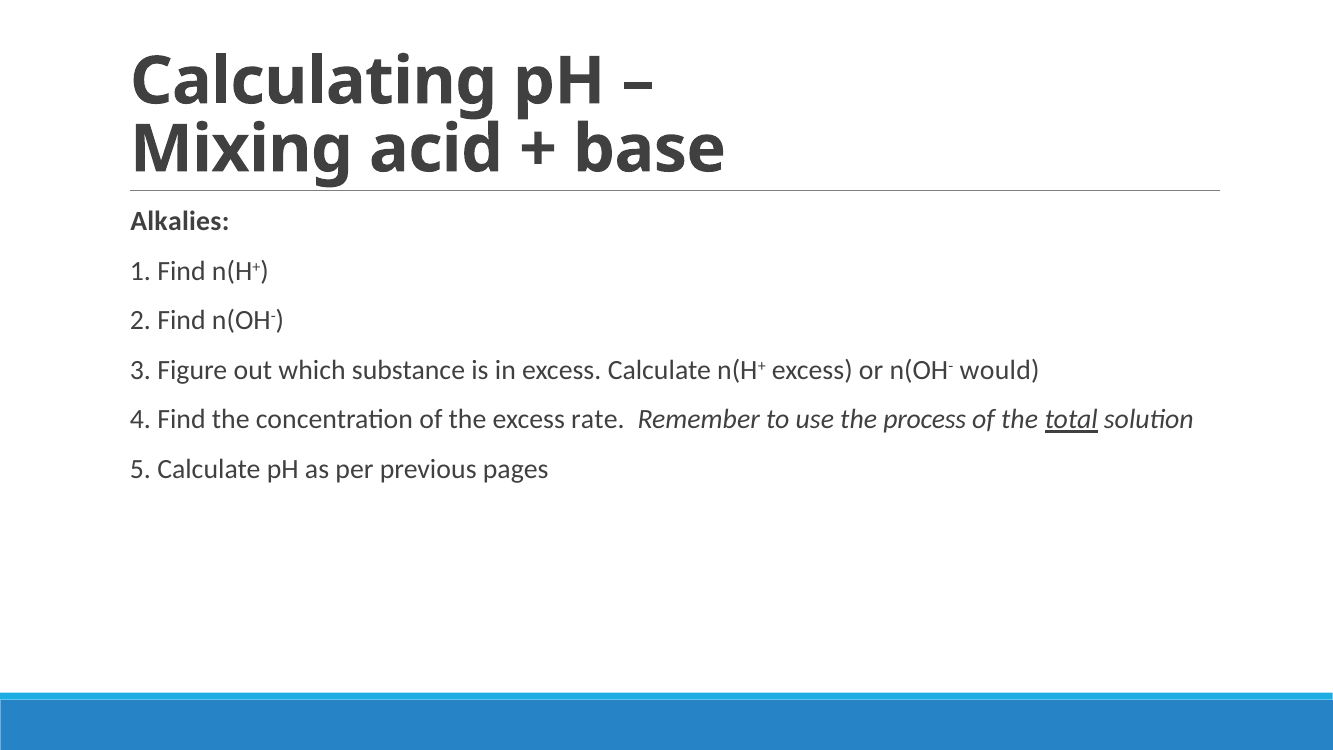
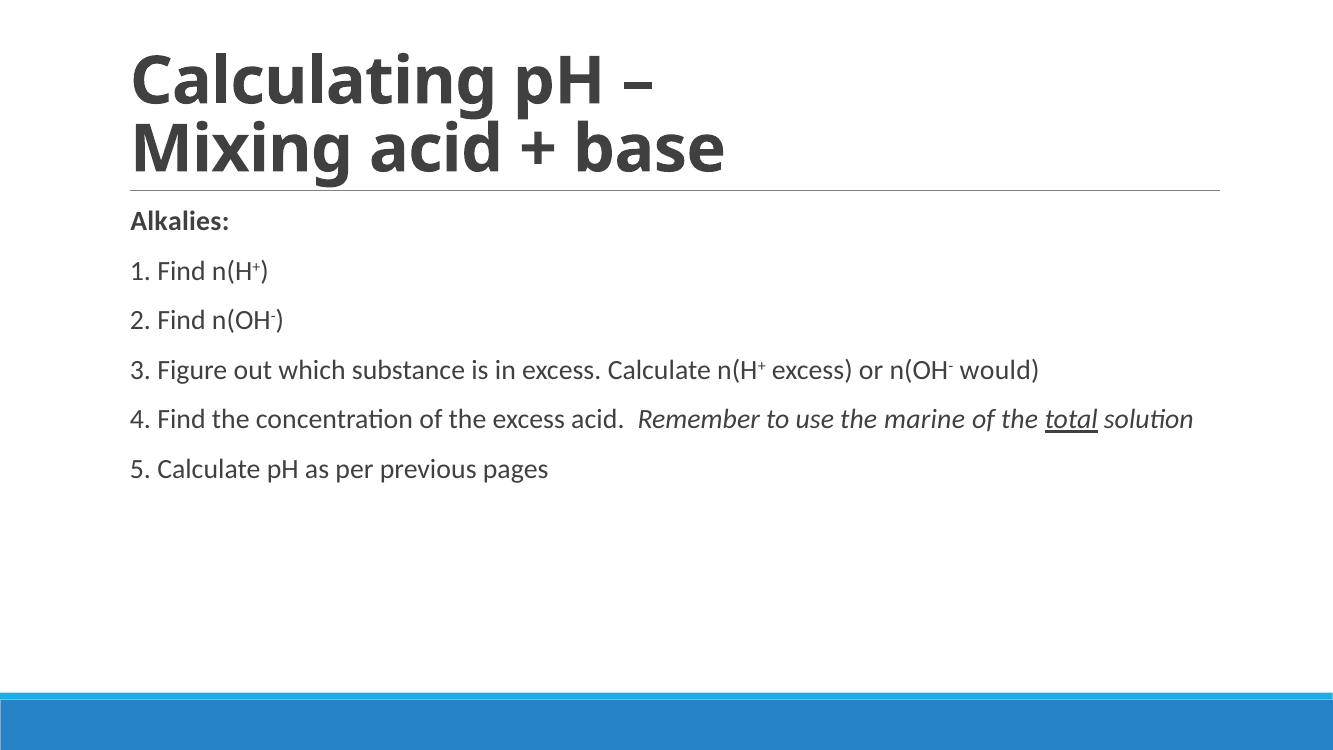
excess rate: rate -> acid
process: process -> marine
